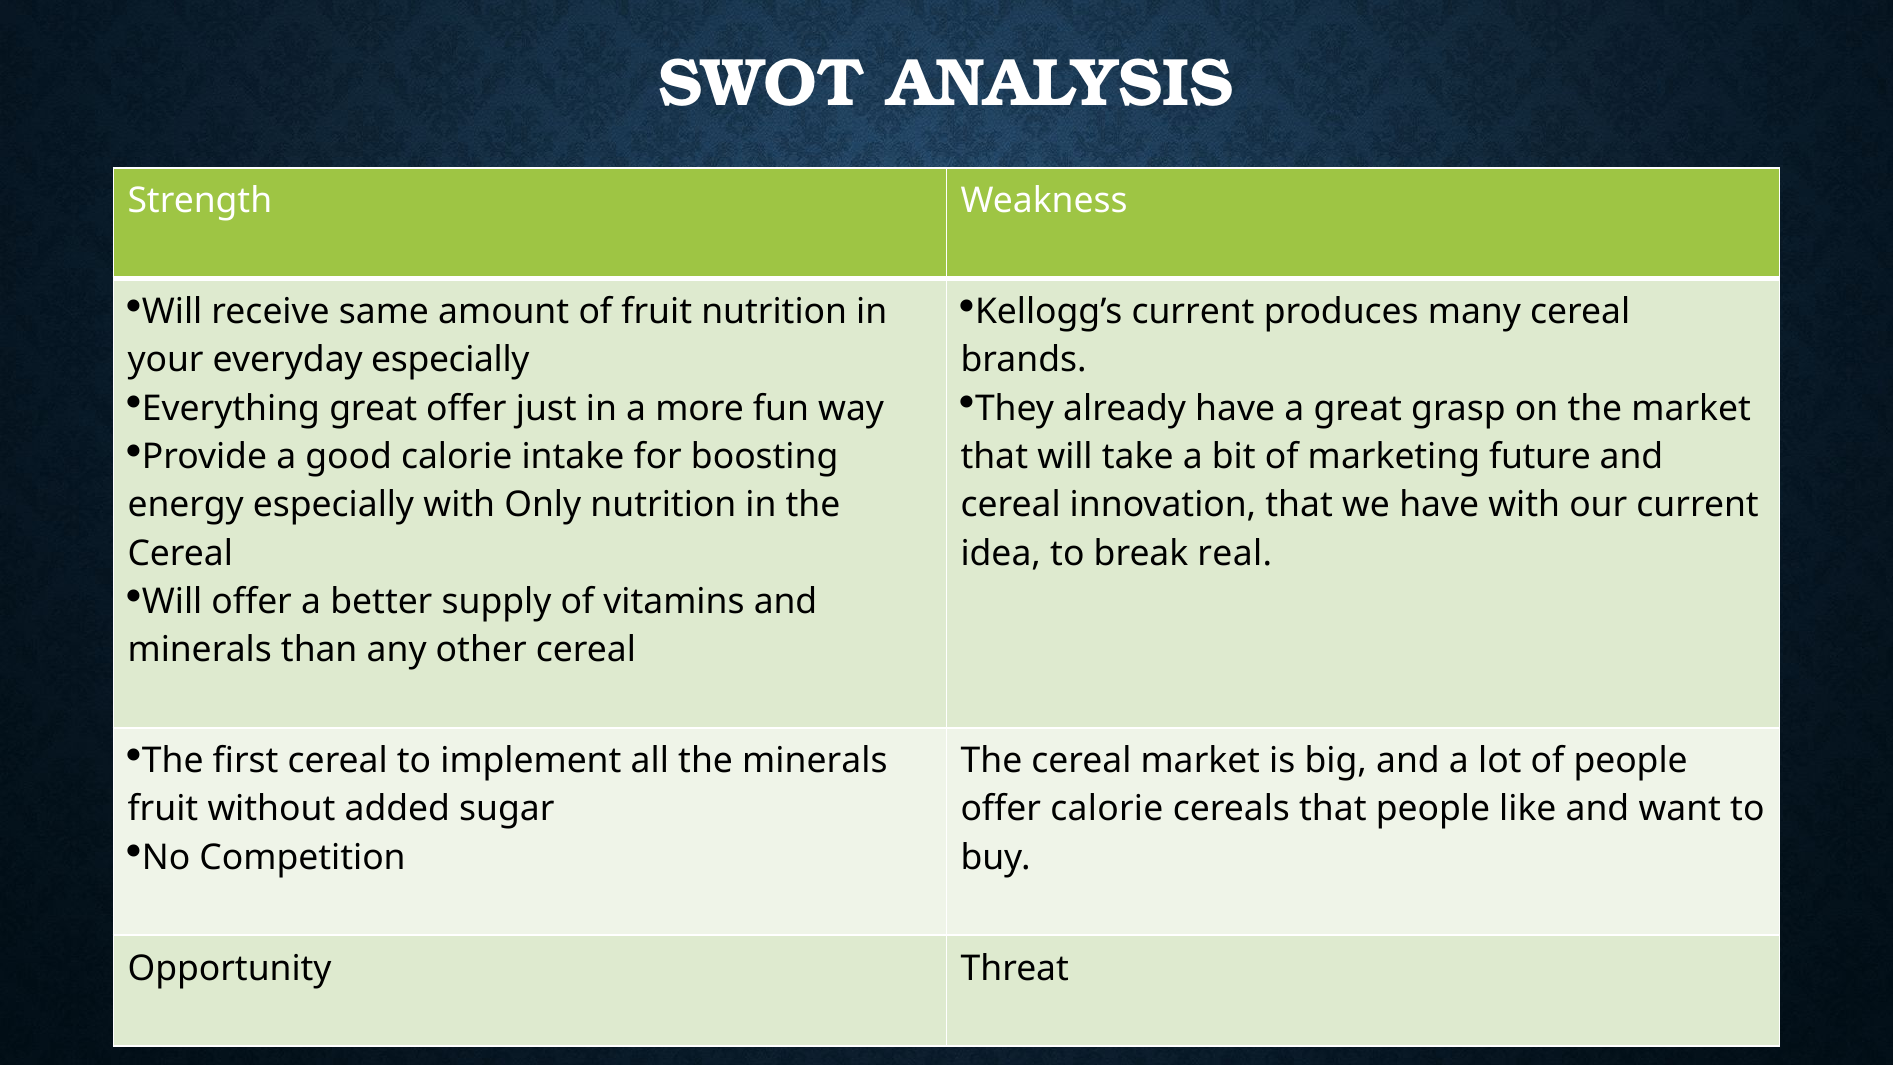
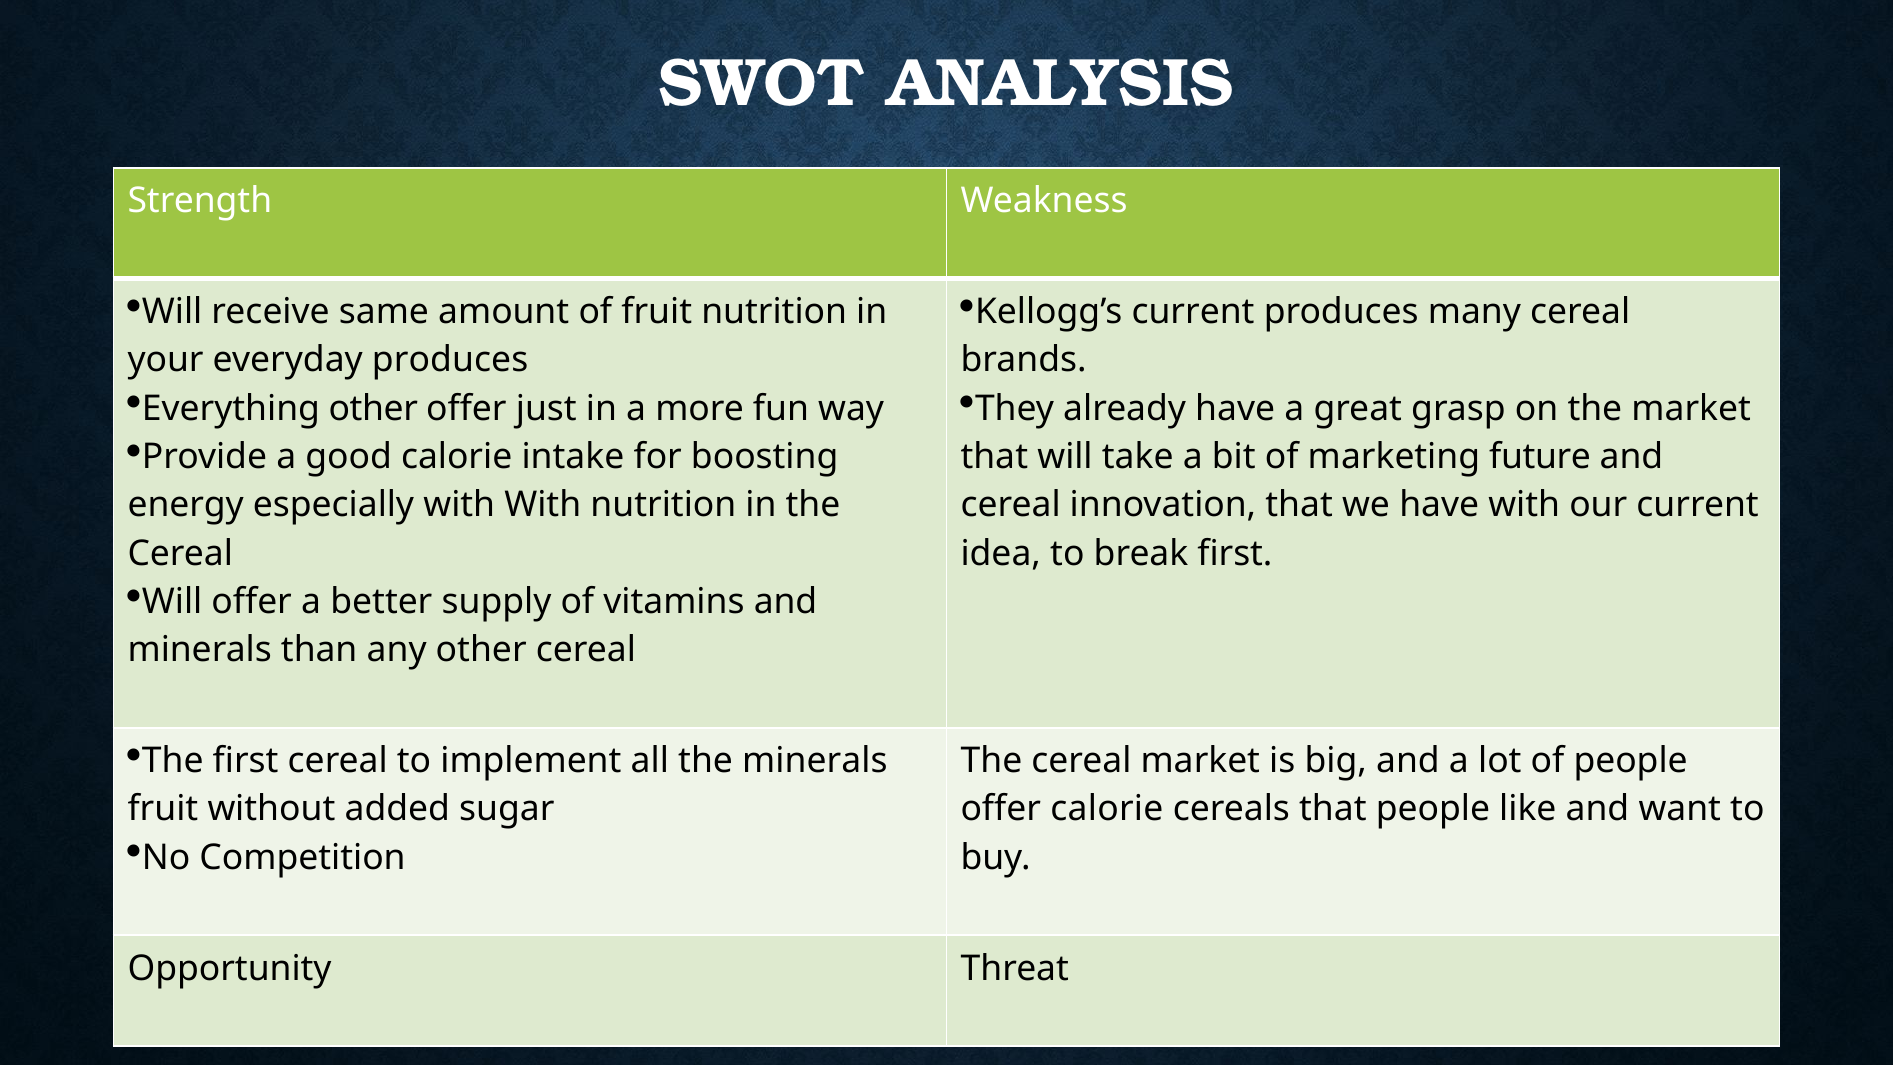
everyday especially: especially -> produces
Everything great: great -> other
with Only: Only -> With
break real: real -> first
